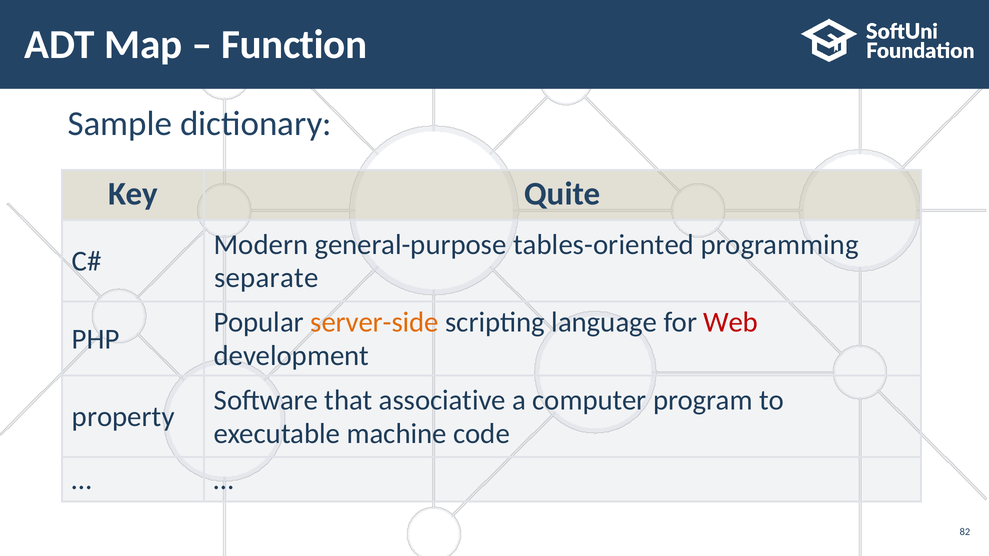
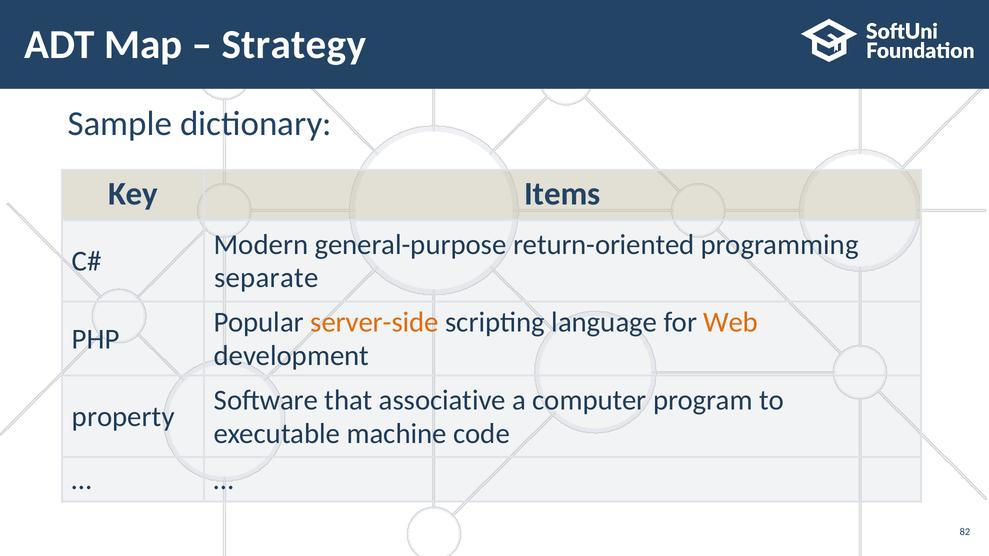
Function: Function -> Strategy
Quite: Quite -> Items
tables-oriented: tables-oriented -> return-oriented
Web colour: red -> orange
